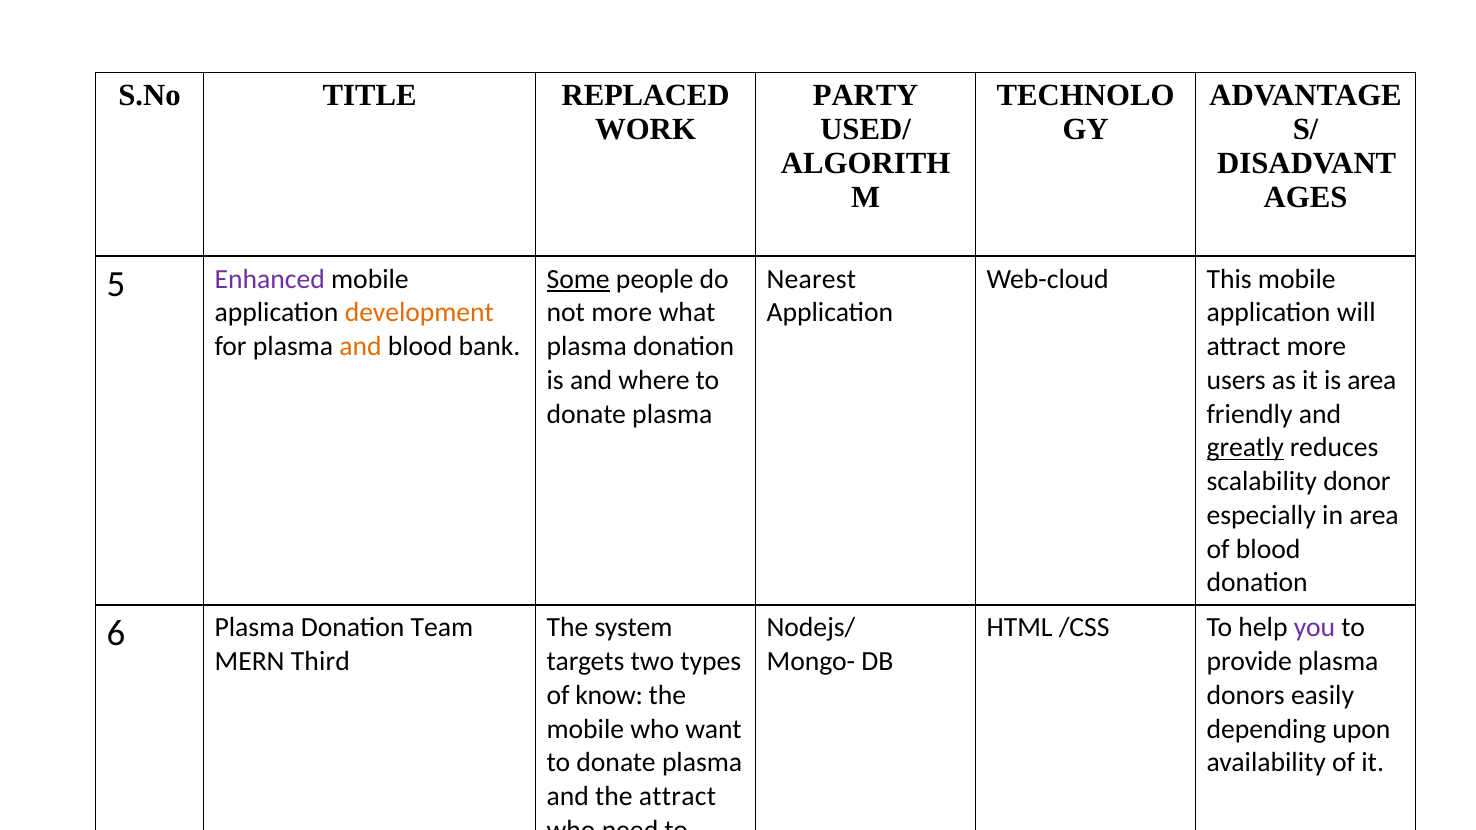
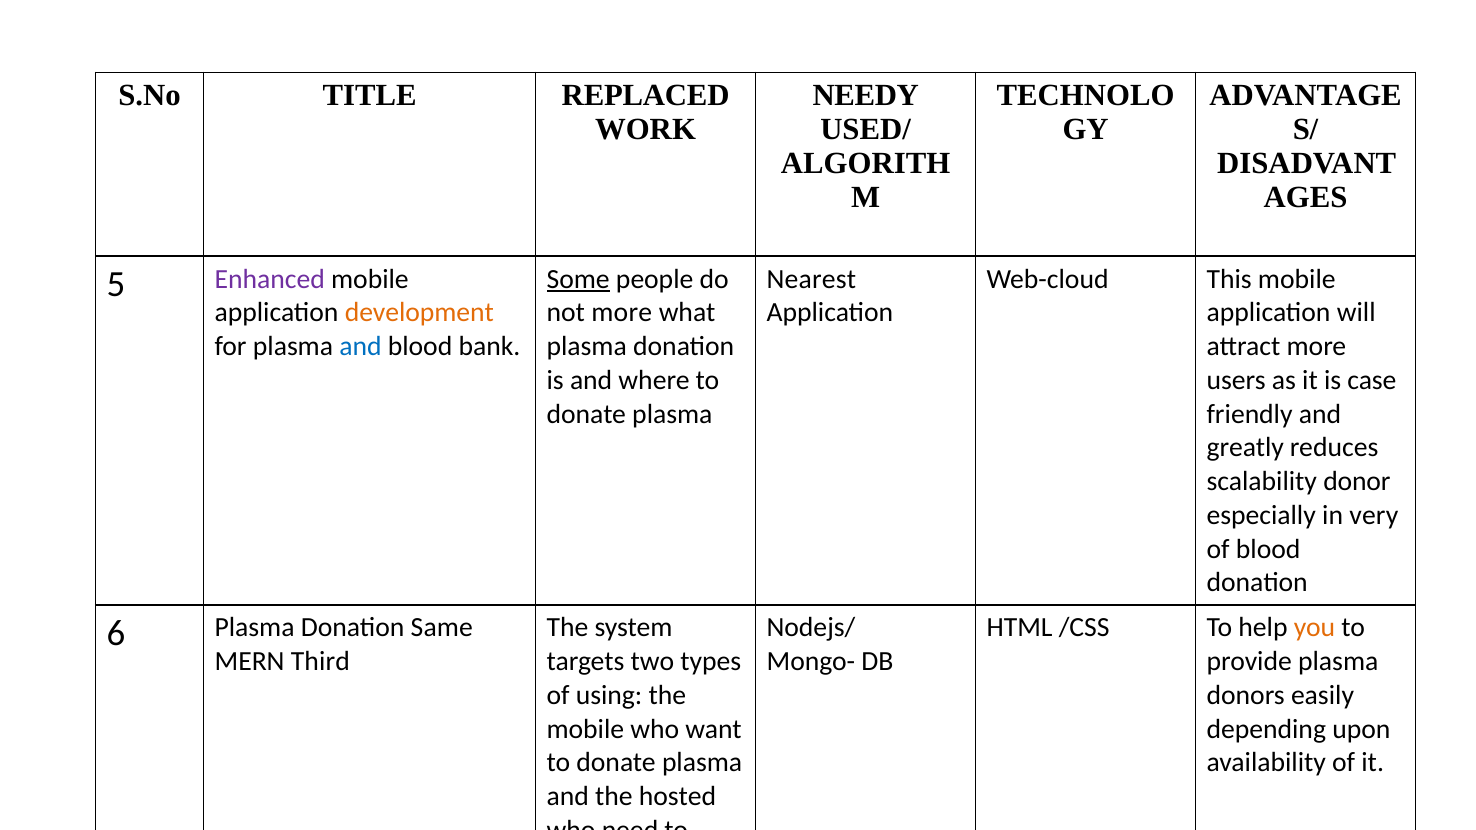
PARTY: PARTY -> NEEDY
and at (360, 347) colour: orange -> blue
is area: area -> case
greatly underline: present -> none
in area: area -> very
you colour: purple -> orange
Team: Team -> Same
know: know -> using
the attract: attract -> hosted
